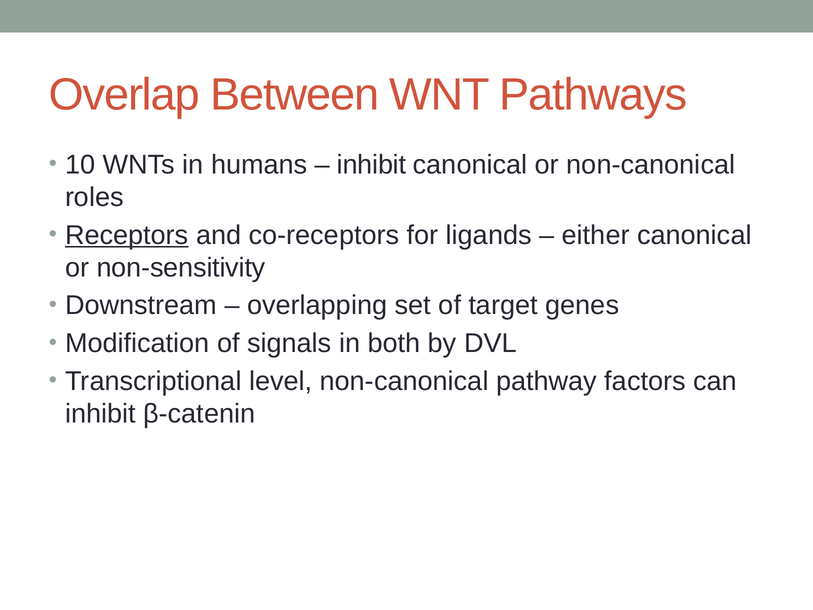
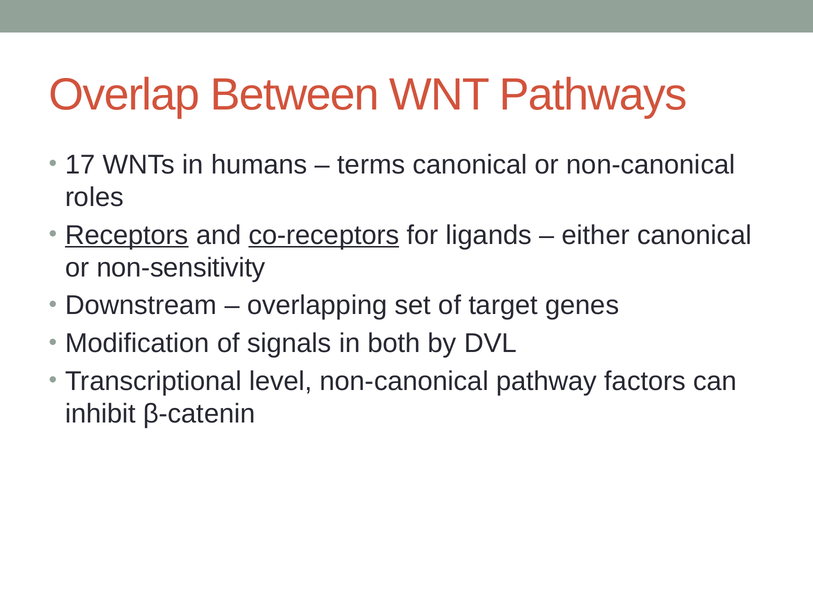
10: 10 -> 17
inhibit at (372, 165): inhibit -> terms
co-receptors underline: none -> present
